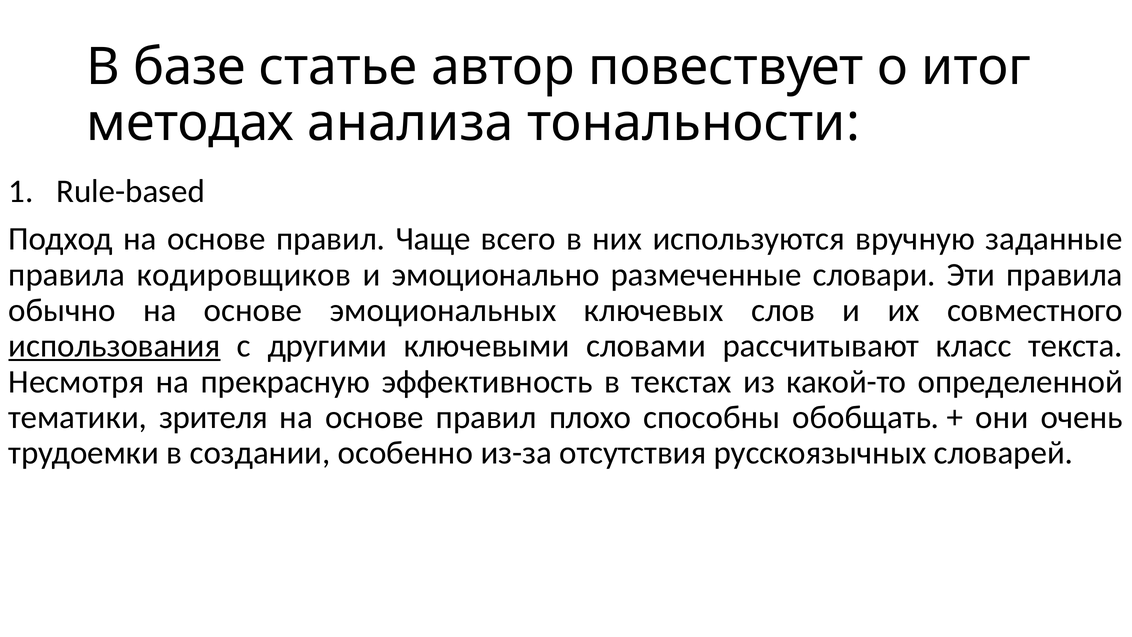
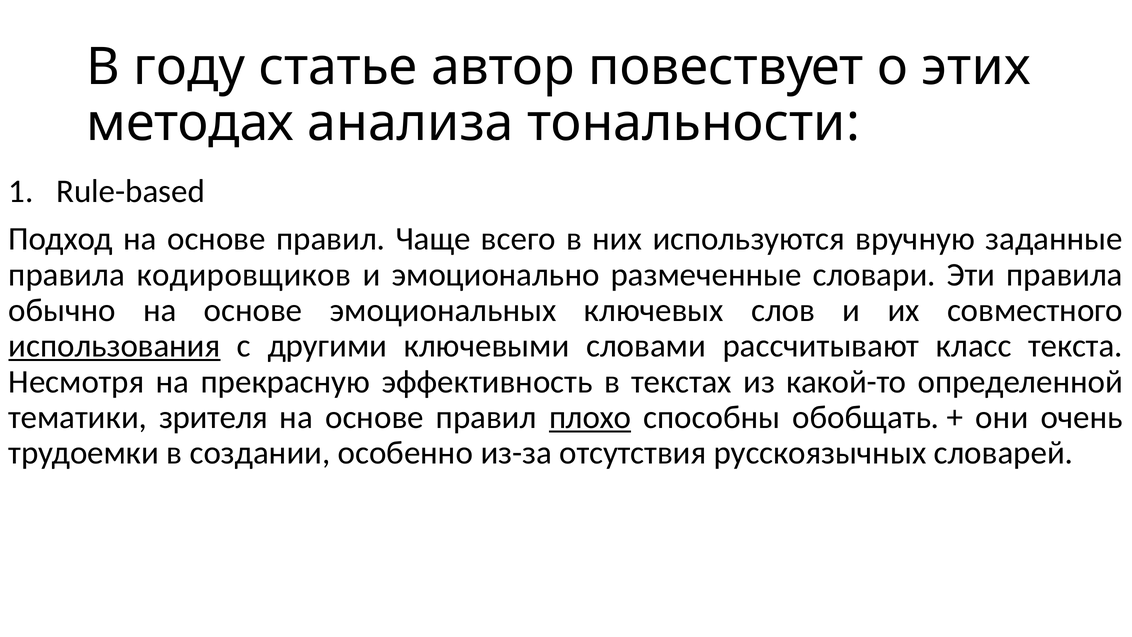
базе: базе -> году
итог: итог -> этих
плохо underline: none -> present
